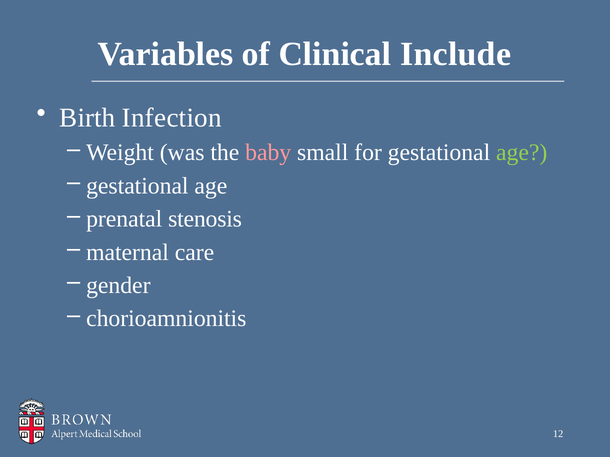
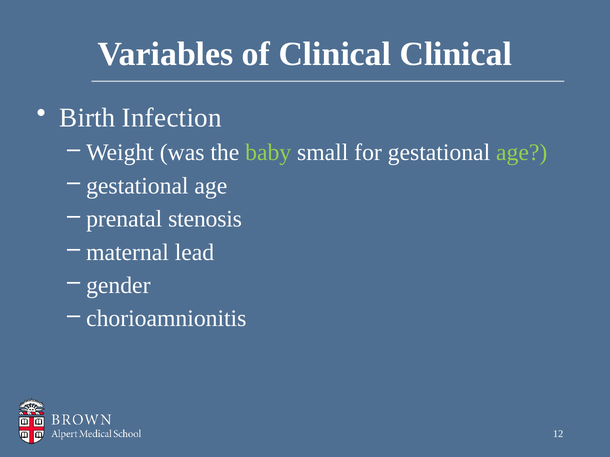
Clinical Include: Include -> Clinical
baby colour: pink -> light green
care: care -> lead
